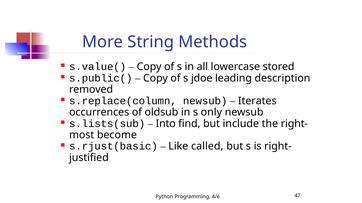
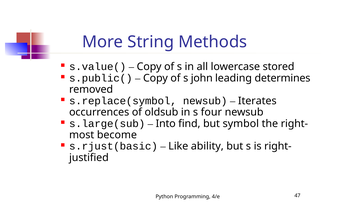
jdoe: jdoe -> john
description: description -> determines
s.replace(column: s.replace(column -> s.replace(symbol
only: only -> four
s.lists(sub: s.lists(sub -> s.large(sub
include: include -> symbol
called: called -> ability
